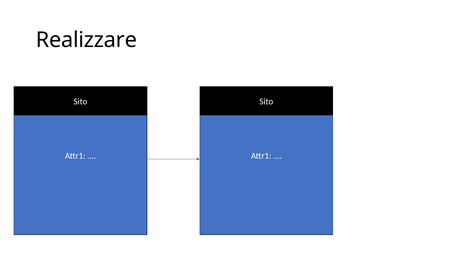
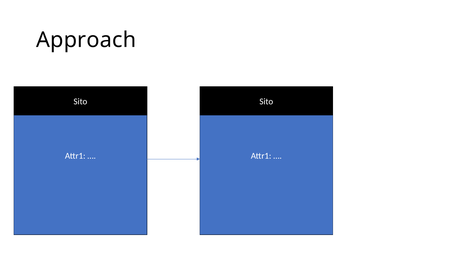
Realizzare: Realizzare -> Approach
